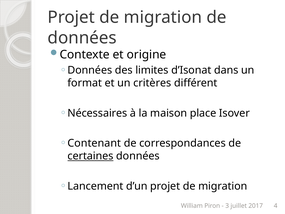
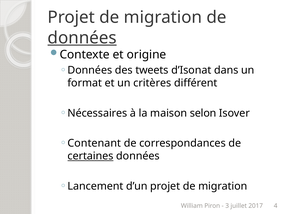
données at (82, 38) underline: none -> present
limites: limites -> tweets
place: place -> selon
